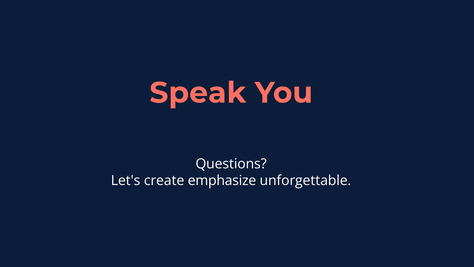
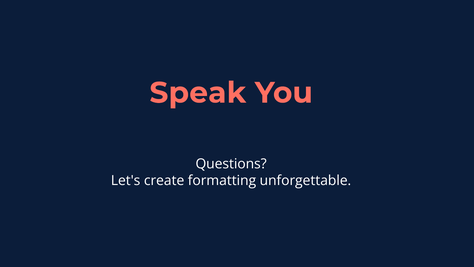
emphasize: emphasize -> formatting
